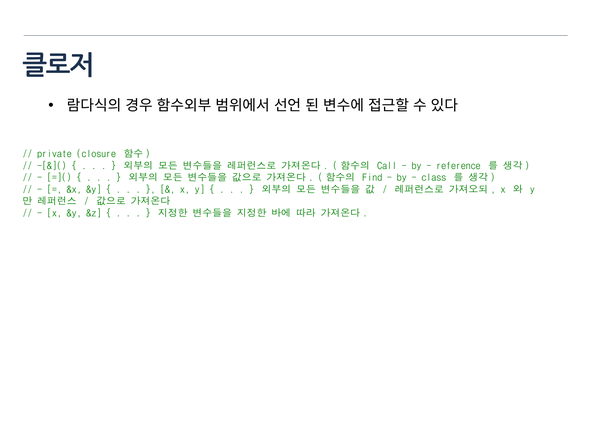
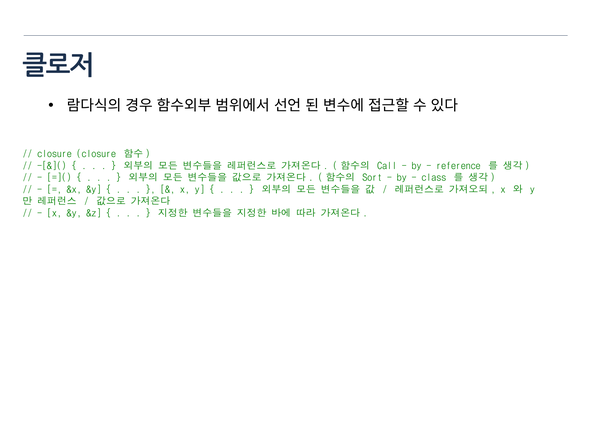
private at (54, 154): private -> closure
Find: Find -> Sort
